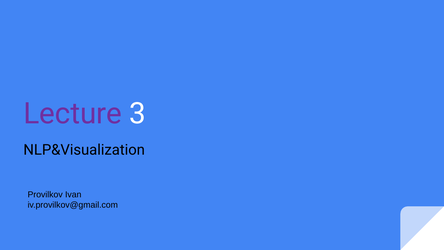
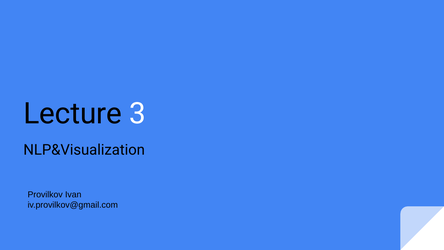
Lecture colour: purple -> black
